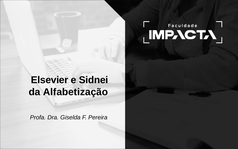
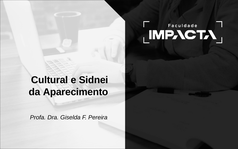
Elsevier: Elsevier -> Cultural
Alfabetização: Alfabetização -> Aparecimento
